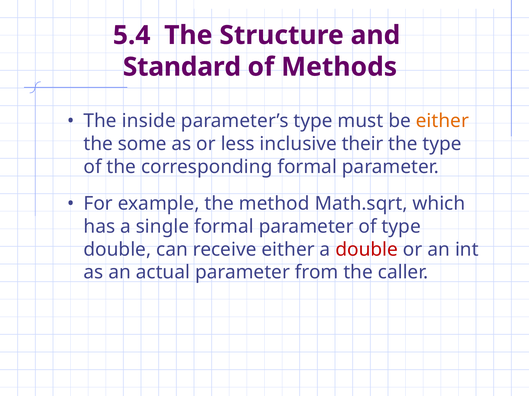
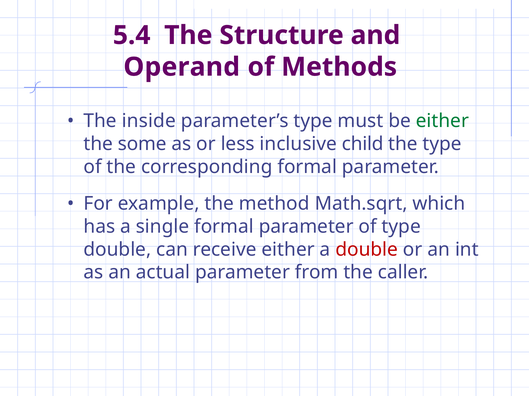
Standard: Standard -> Operand
either at (442, 121) colour: orange -> green
their: their -> child
